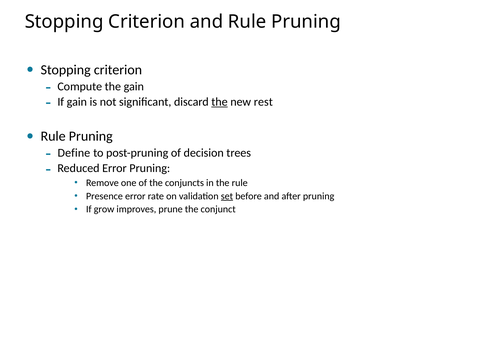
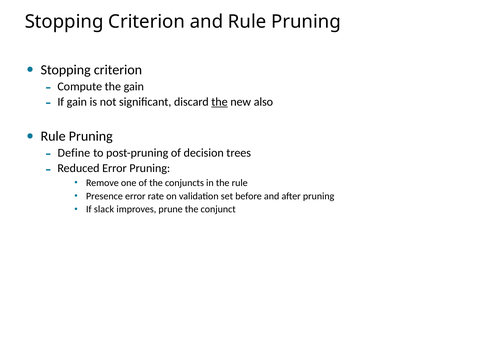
rest: rest -> also
set underline: present -> none
grow: grow -> slack
